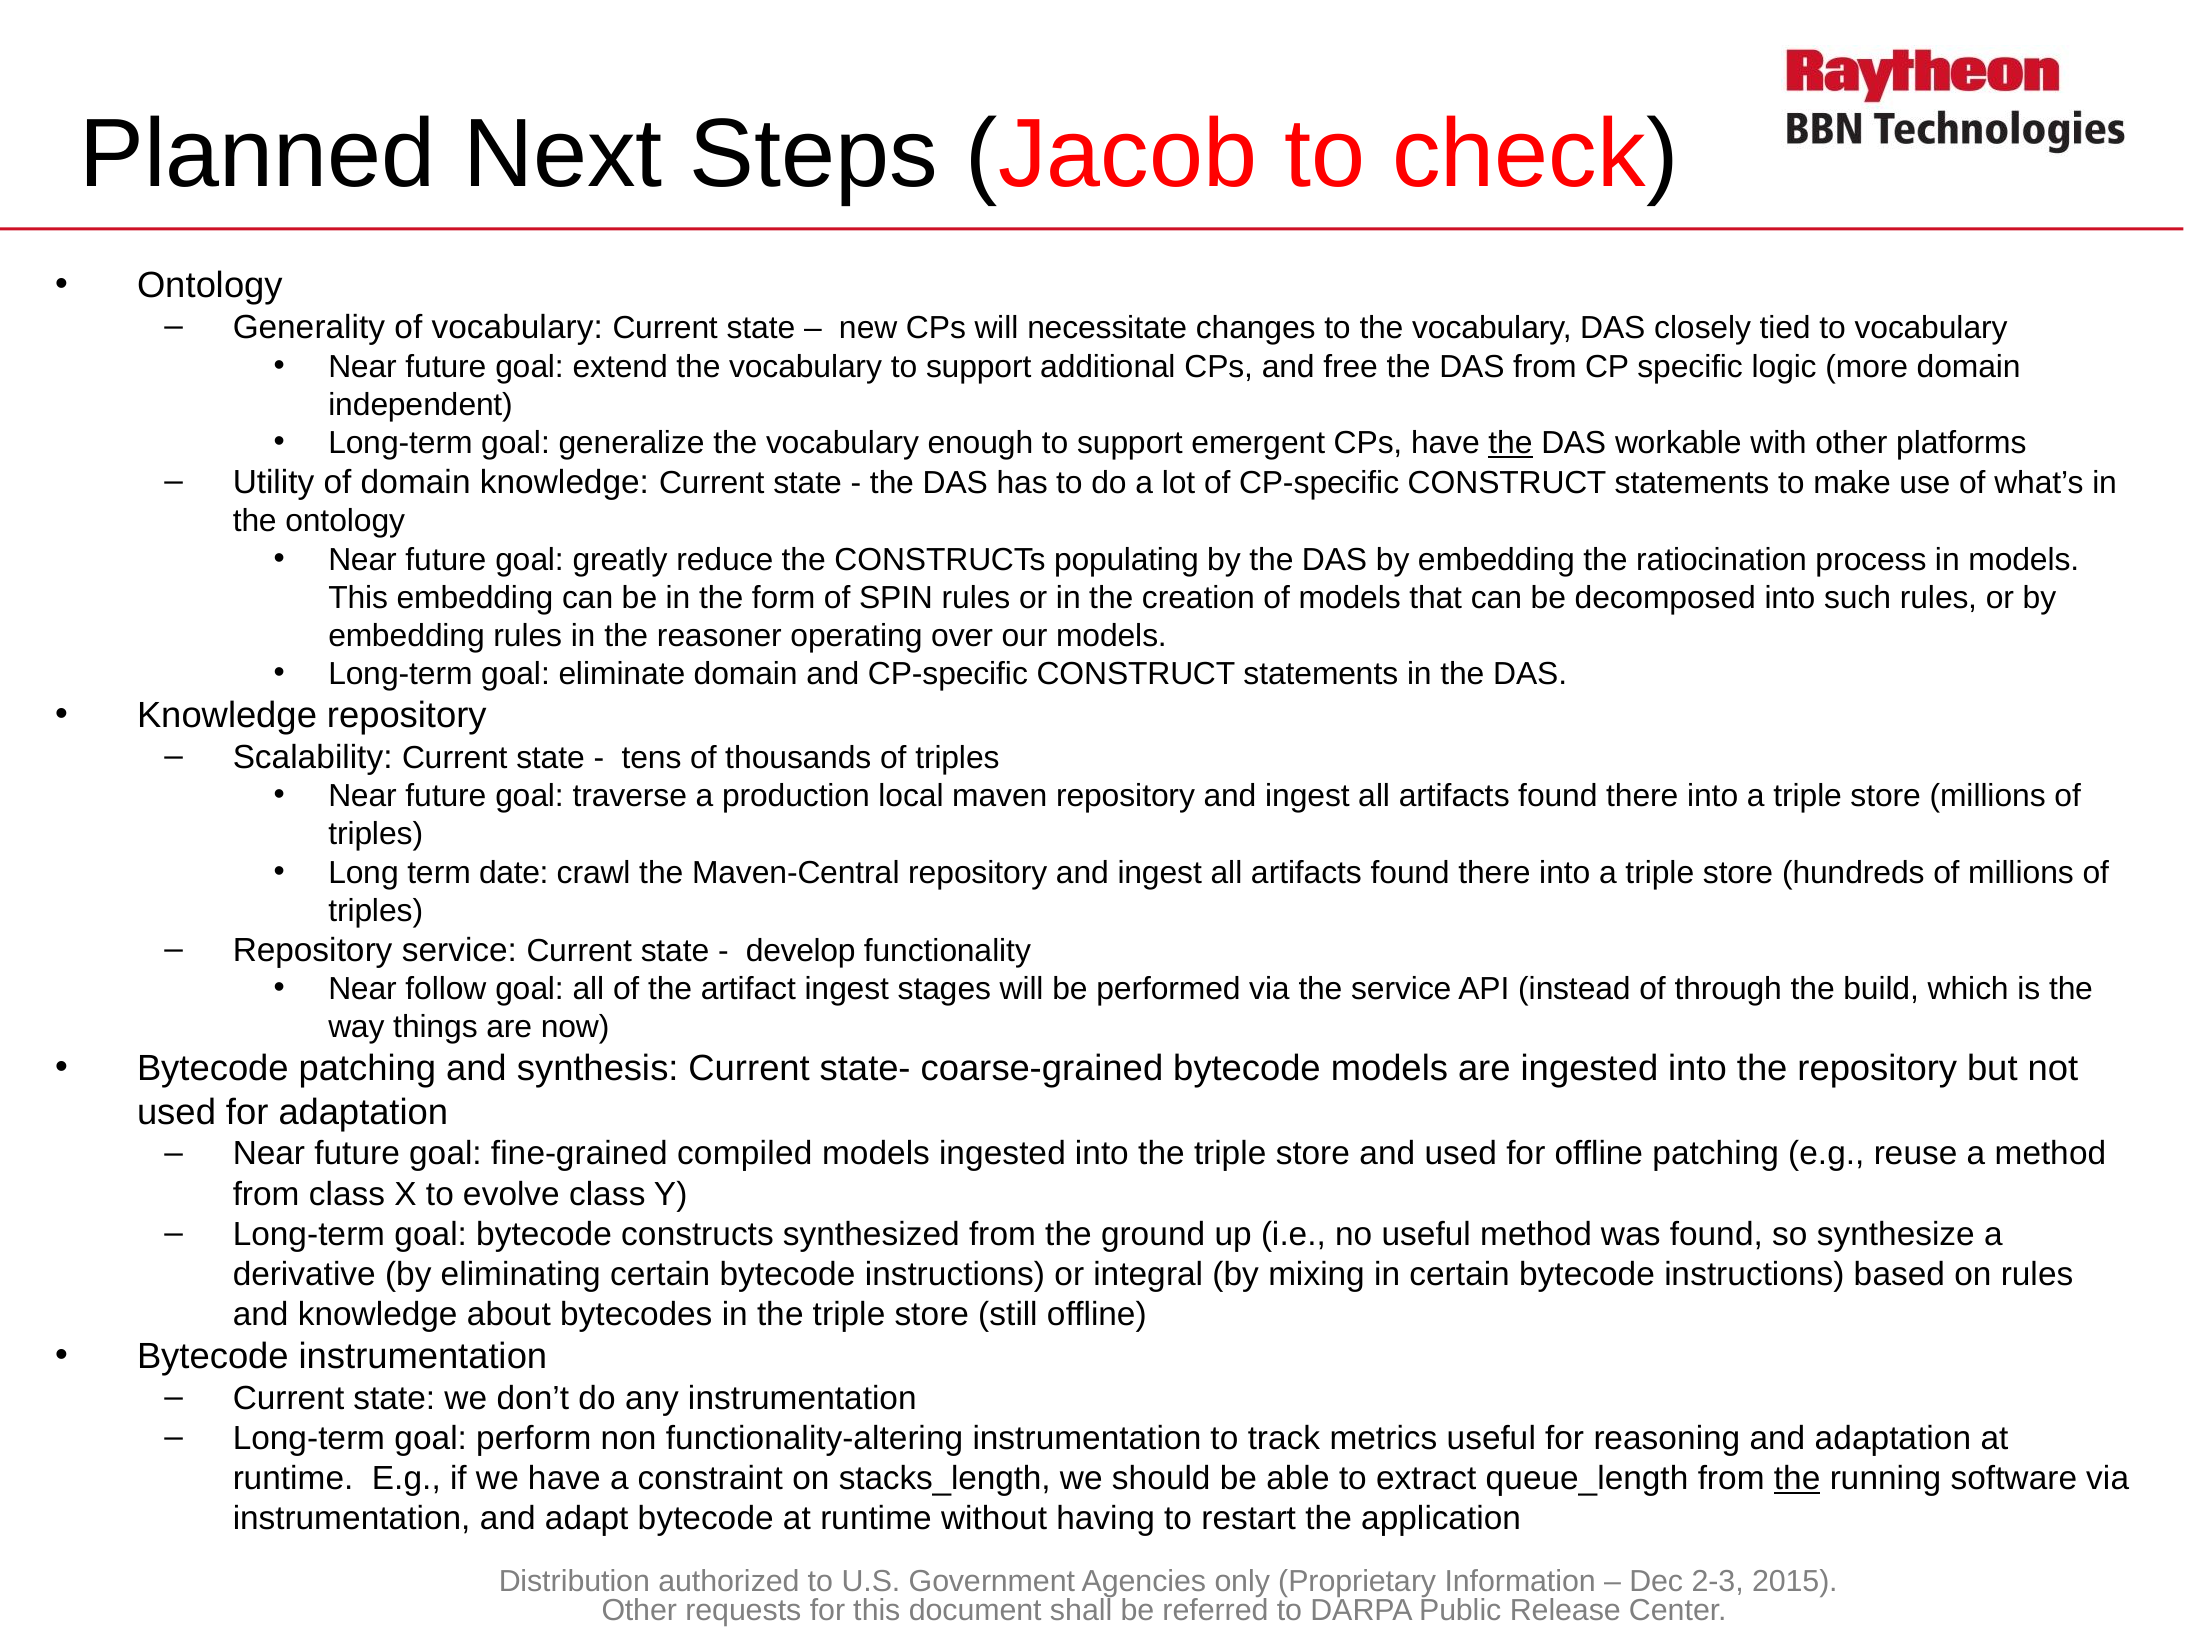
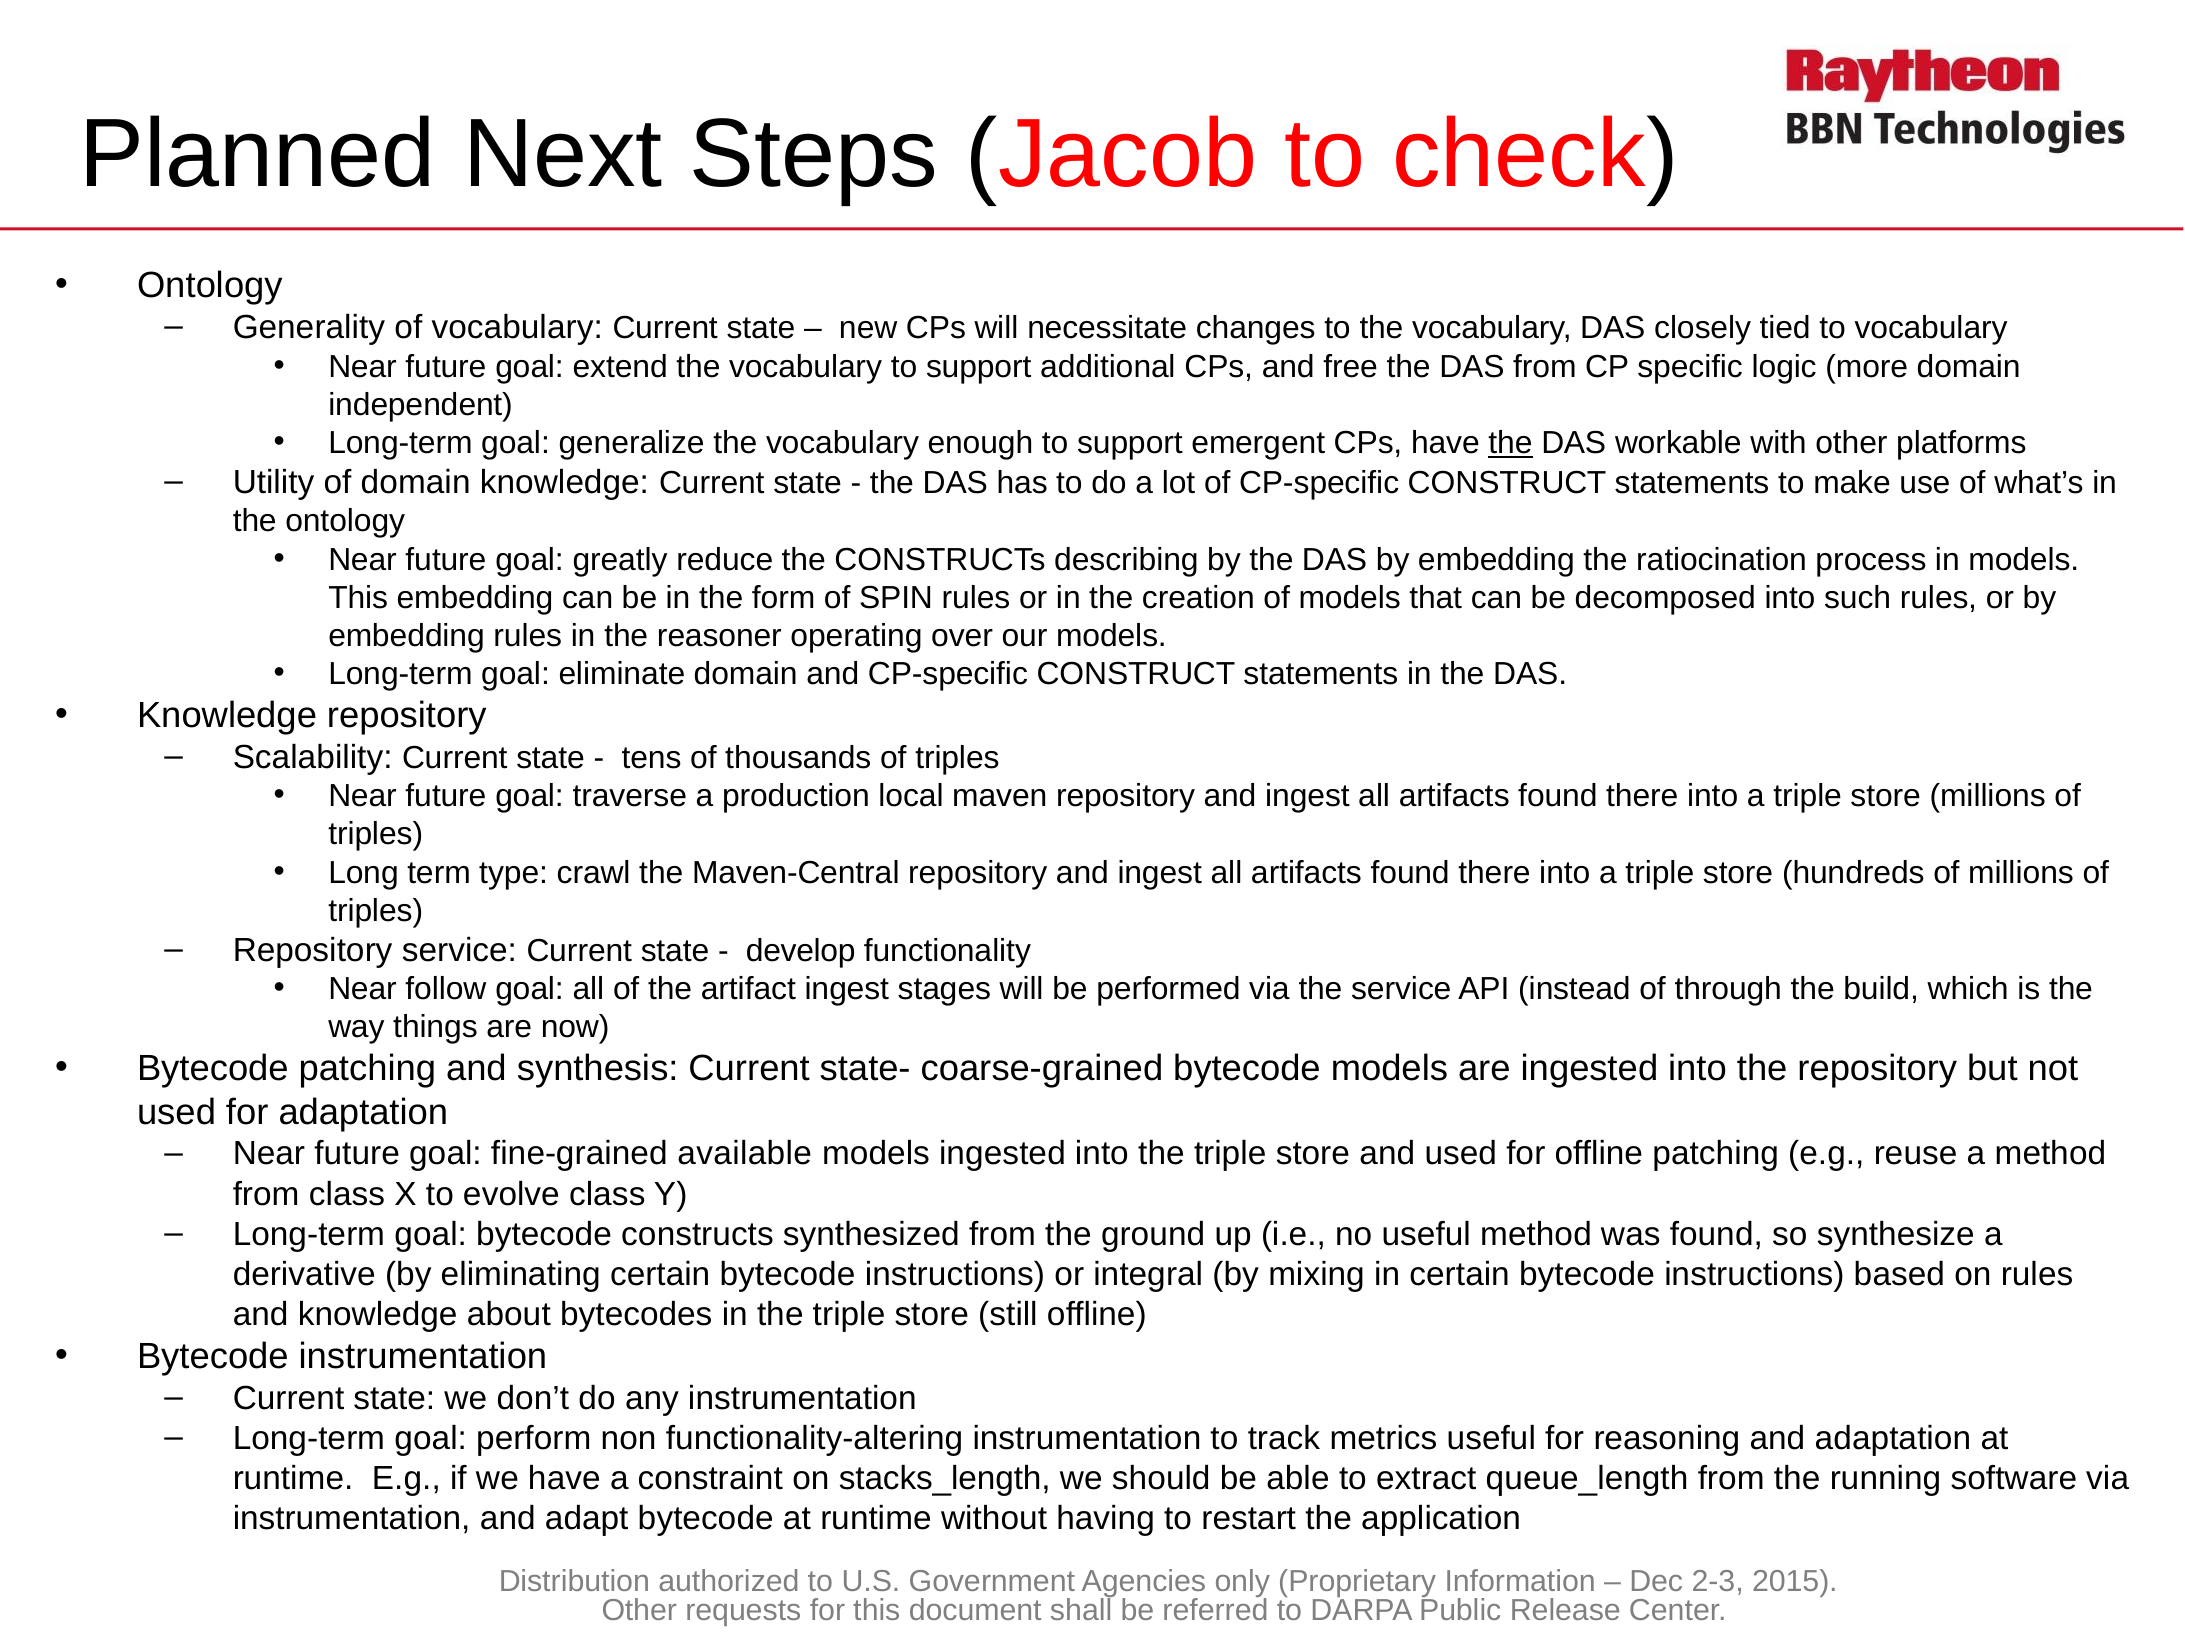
populating: populating -> describing
date: date -> type
compiled: compiled -> available
the at (1797, 1478) underline: present -> none
